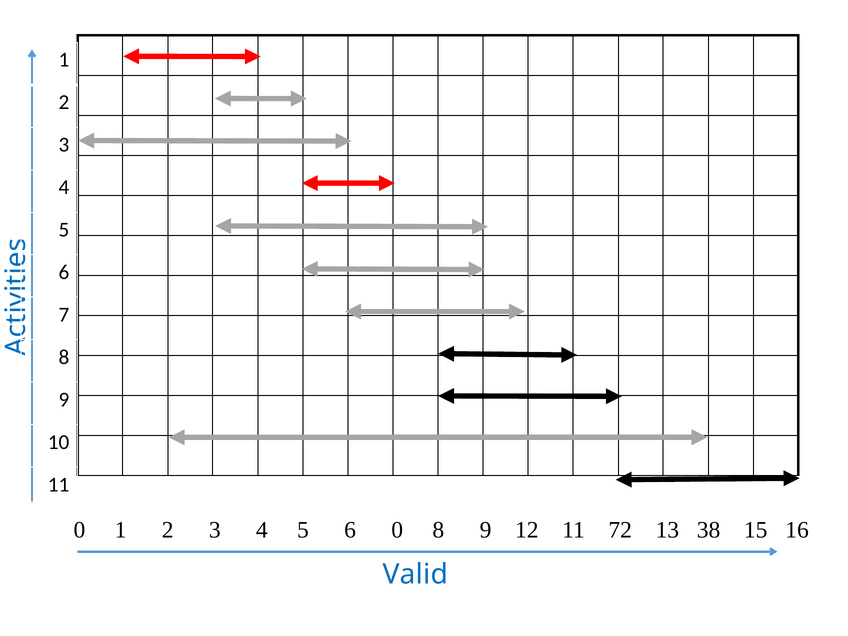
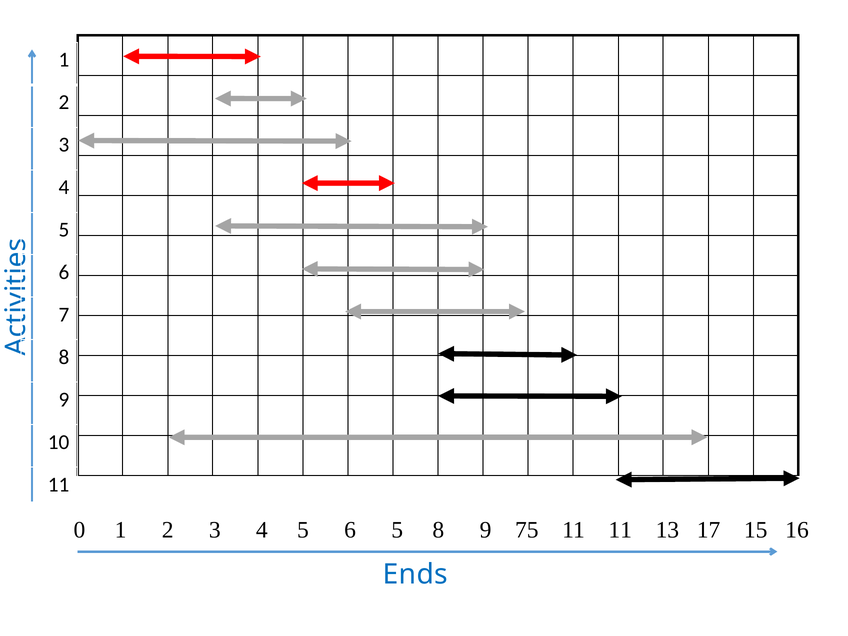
6 0: 0 -> 5
12: 12 -> 75
11 72: 72 -> 11
38: 38 -> 17
Valid: Valid -> Ends
